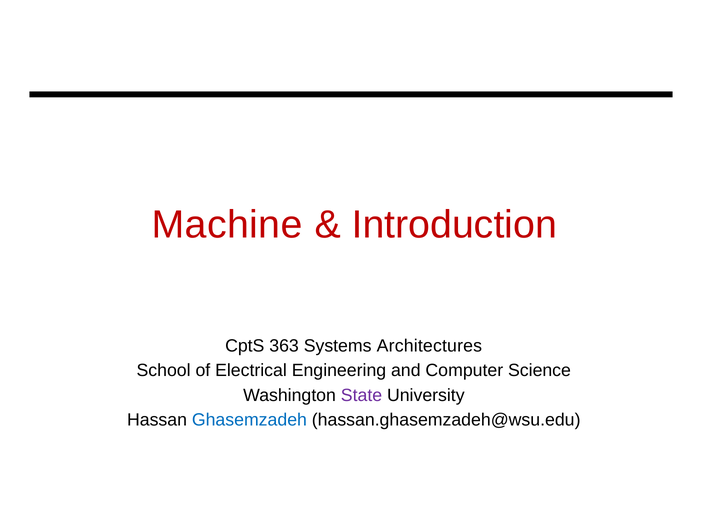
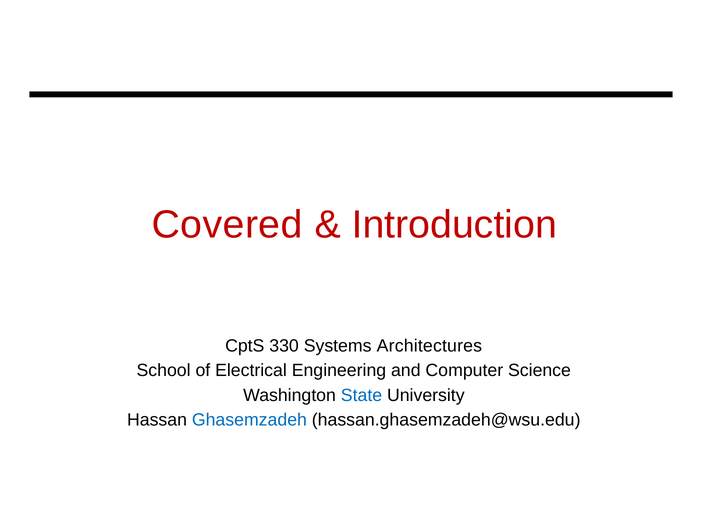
Machine: Machine -> Covered
363: 363 -> 330
State colour: purple -> blue
